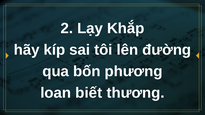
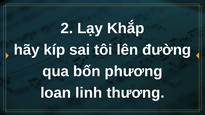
biết: biết -> linh
